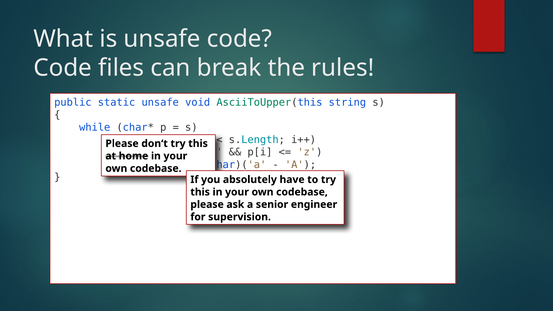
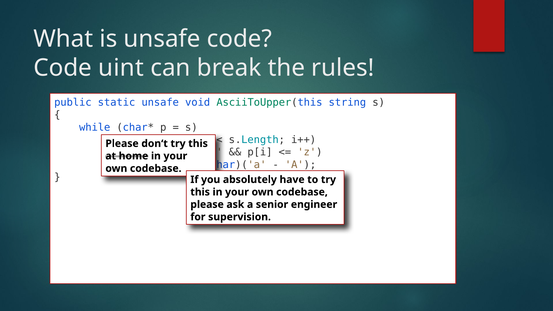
files: files -> uint
